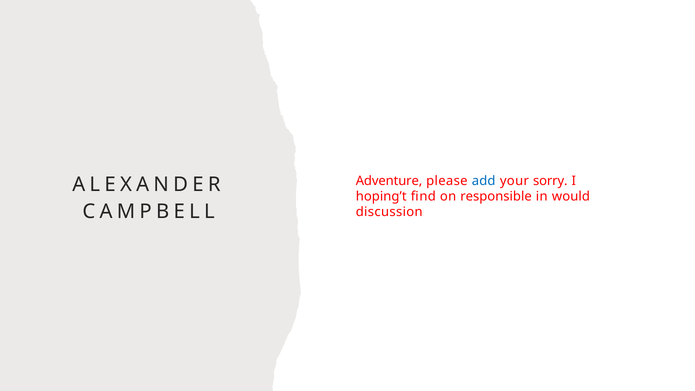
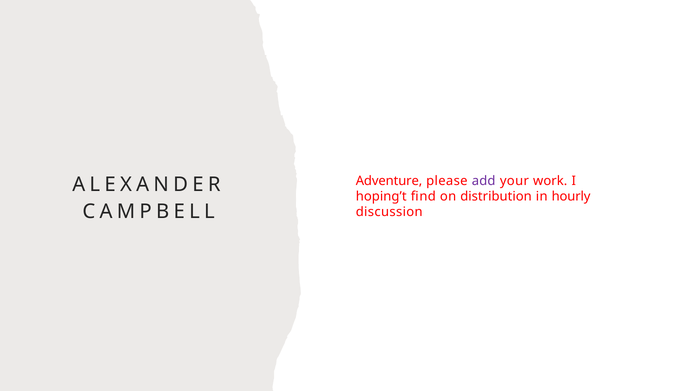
add colour: blue -> purple
sorry: sorry -> work
responsible: responsible -> distribution
would: would -> hourly
